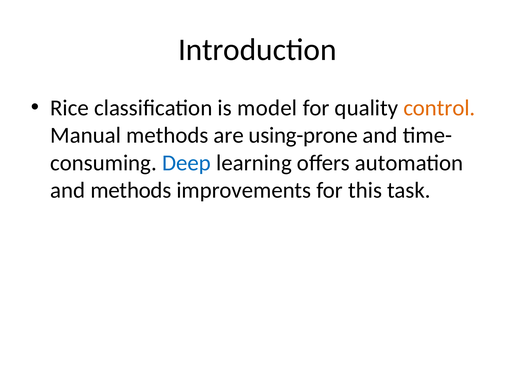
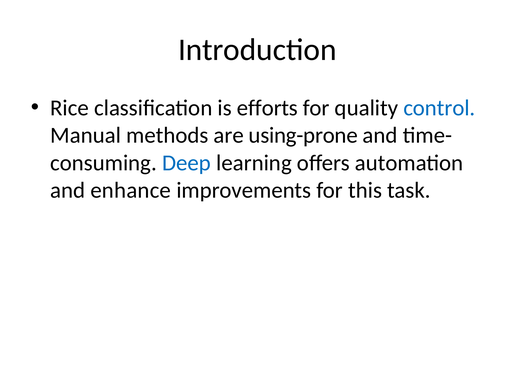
model: model -> efforts
control colour: orange -> blue
and methods: methods -> enhance
